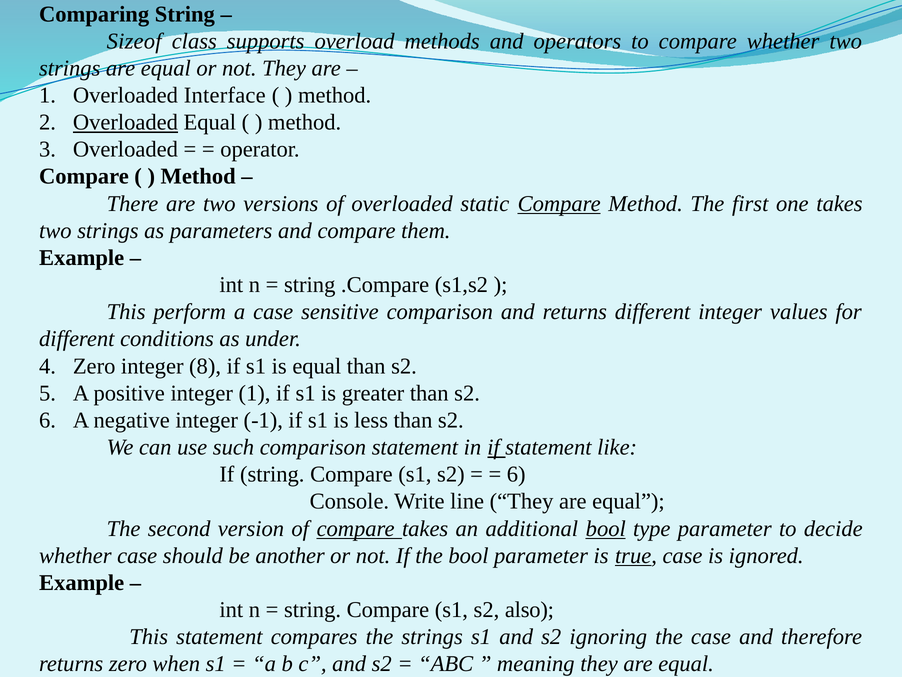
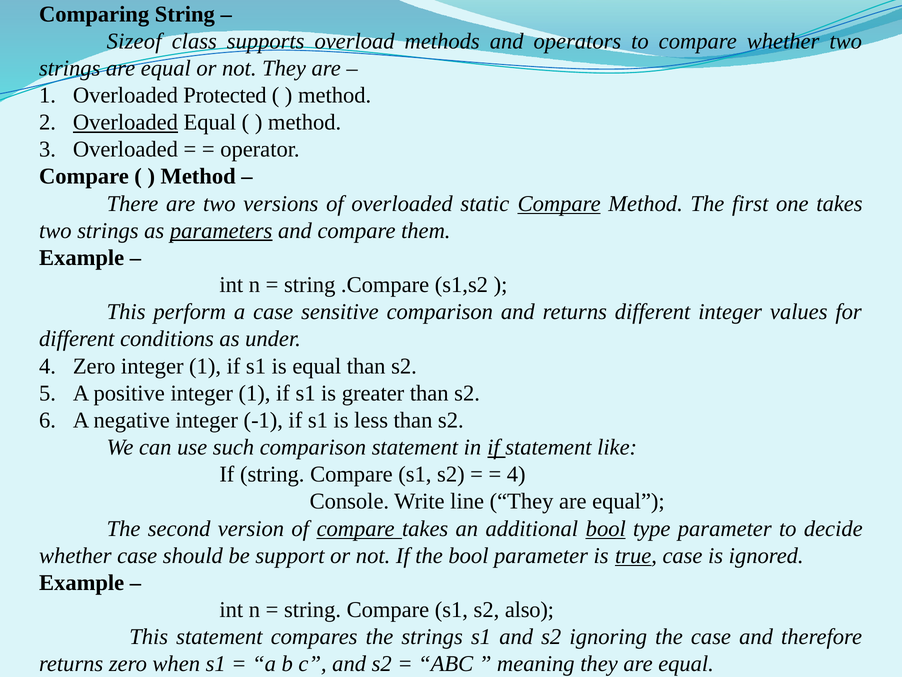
Interface: Interface -> Protected
parameters underline: none -> present
Zero integer 8: 8 -> 1
6 at (516, 474): 6 -> 4
another: another -> support
